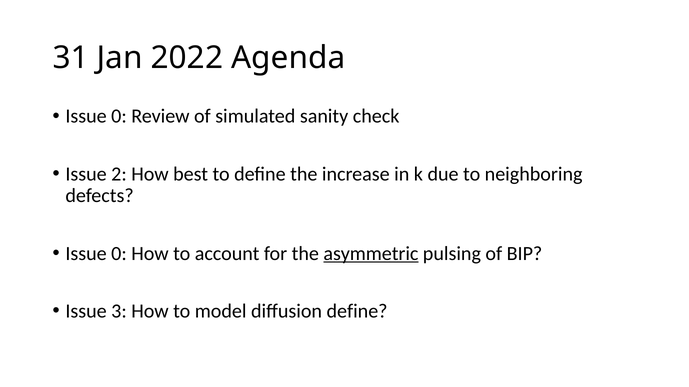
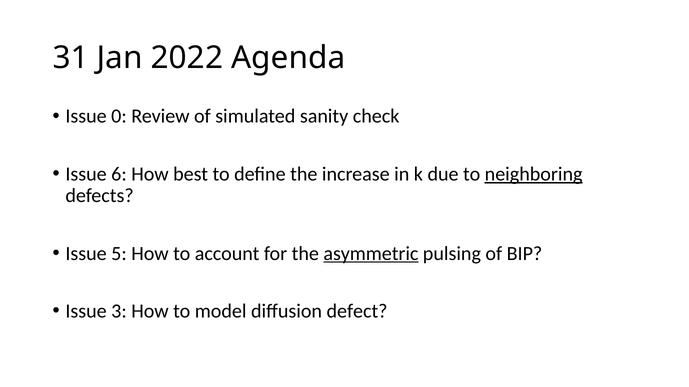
2: 2 -> 6
neighboring underline: none -> present
0 at (119, 254): 0 -> 5
diffusion define: define -> defect
